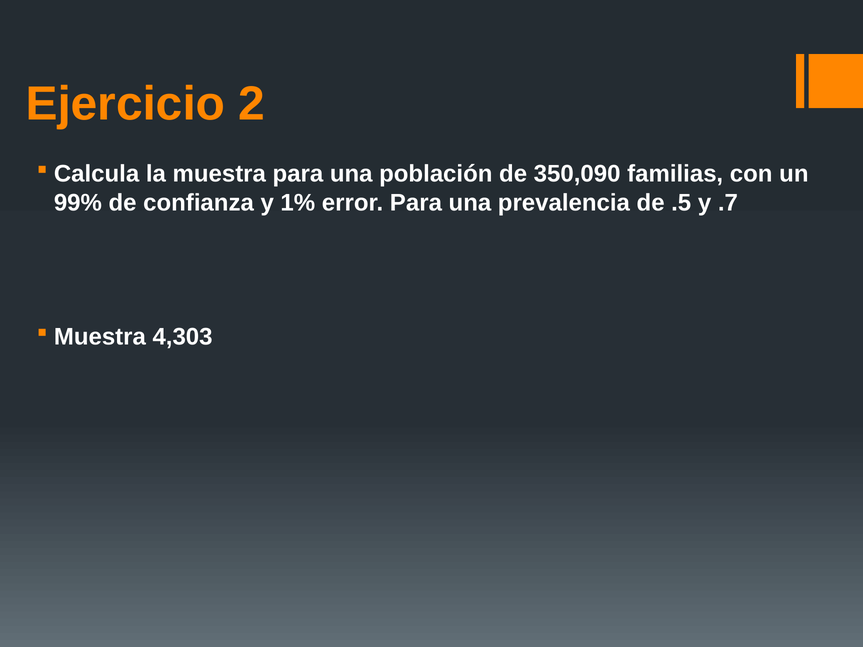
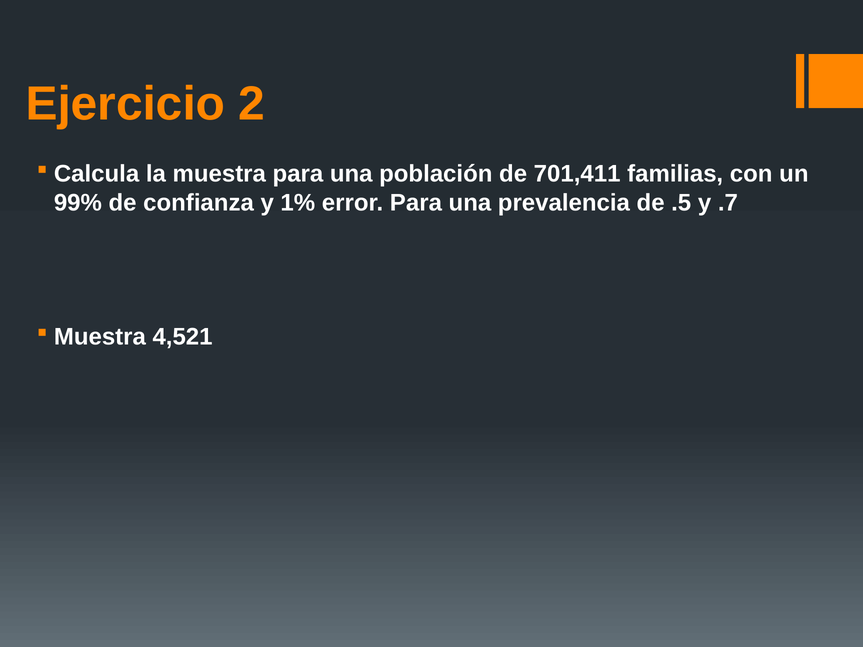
350,090: 350,090 -> 701,411
4,303: 4,303 -> 4,521
